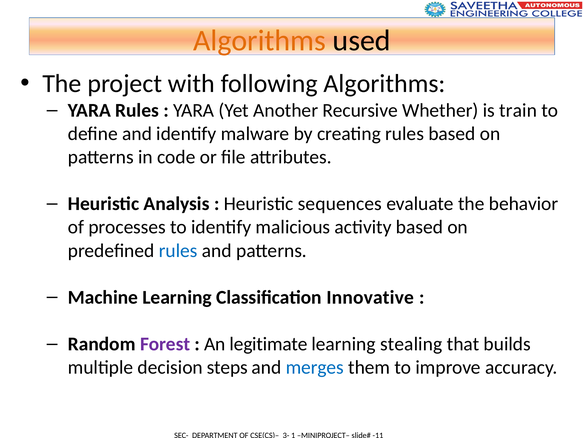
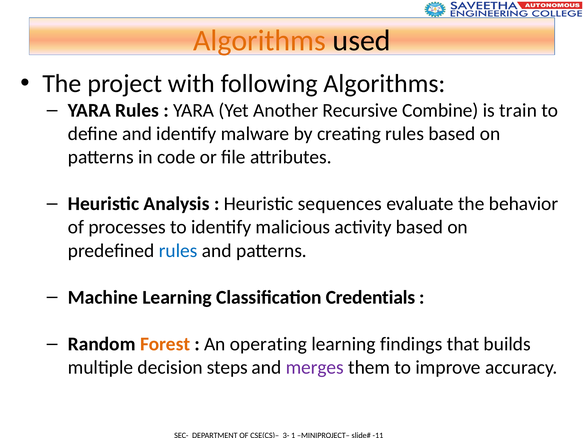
Whether: Whether -> Combine
Innovative: Innovative -> Credentials
Forest colour: purple -> orange
legitimate: legitimate -> operating
stealing: stealing -> findings
merges colour: blue -> purple
